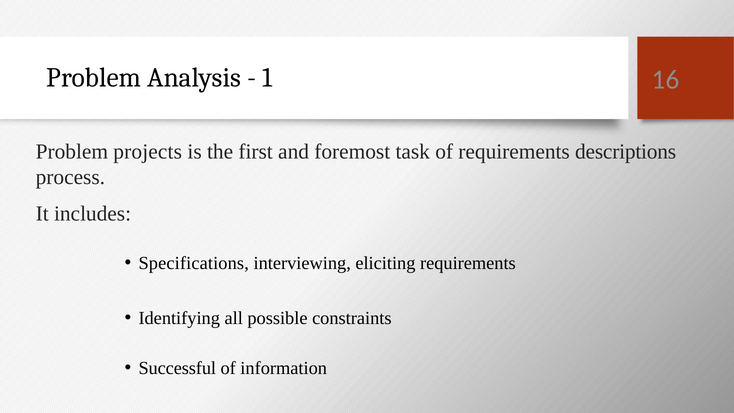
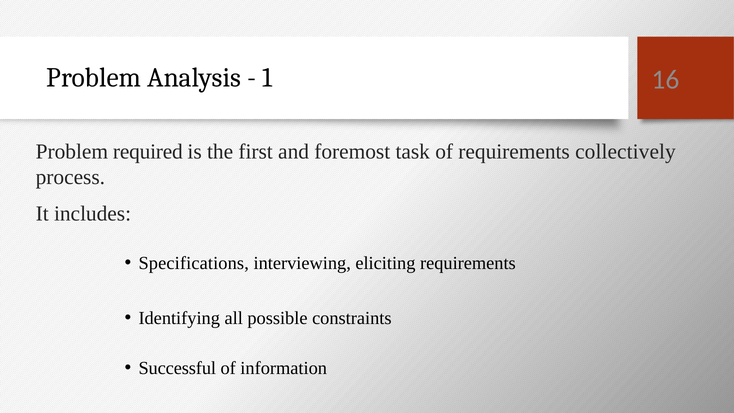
projects: projects -> required
descriptions: descriptions -> collectively
